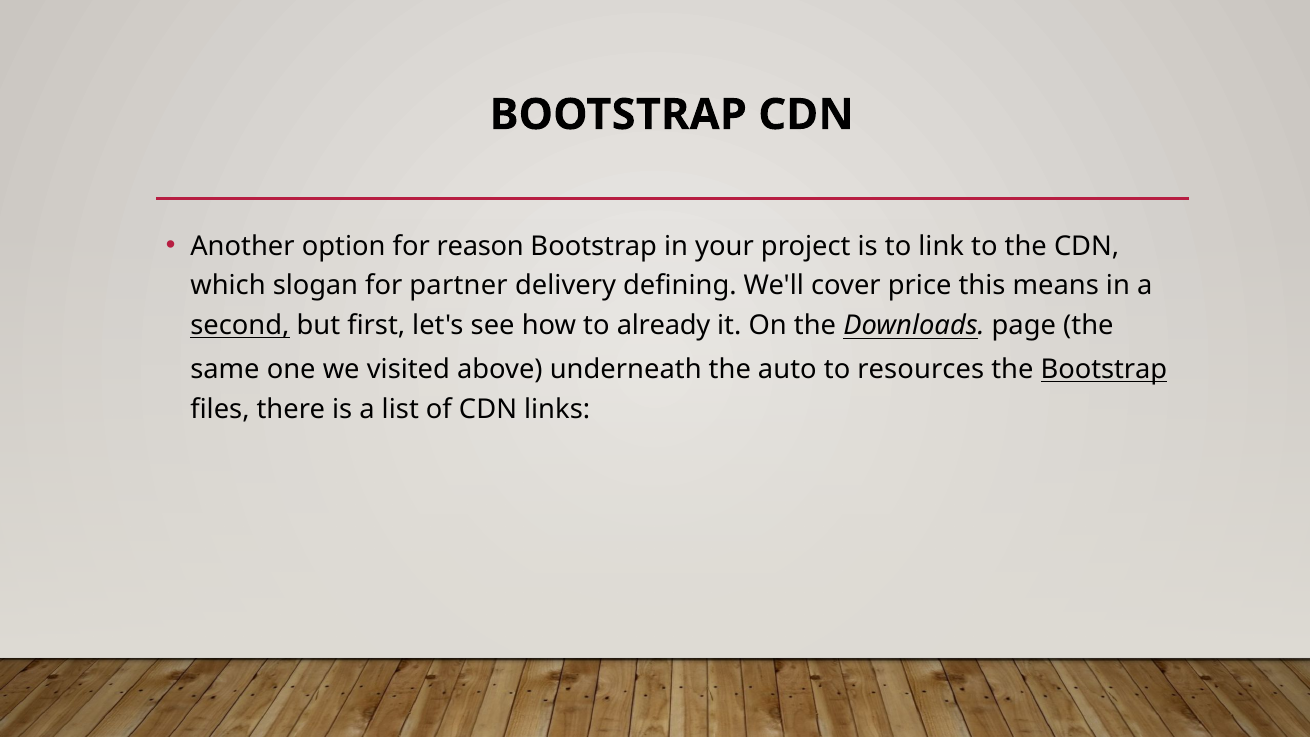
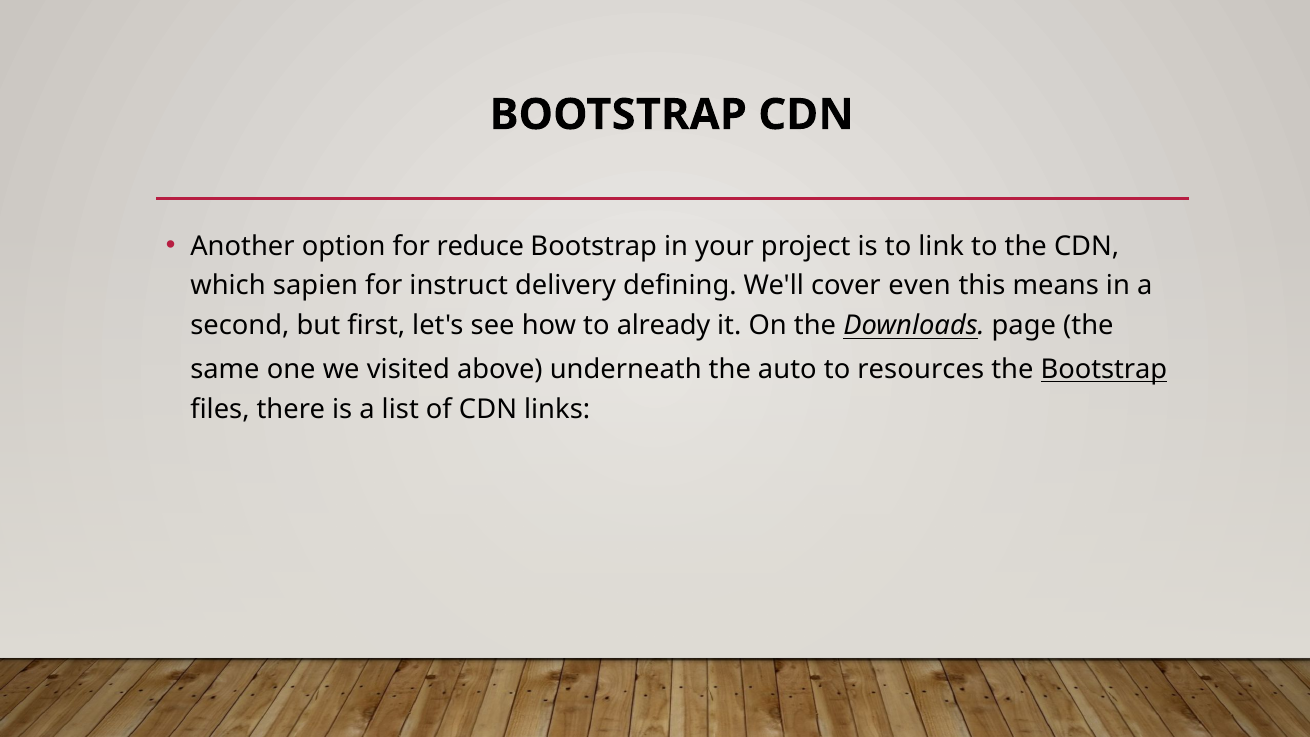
reason: reason -> reduce
slogan: slogan -> sapien
partner: partner -> instruct
price: price -> even
second underline: present -> none
